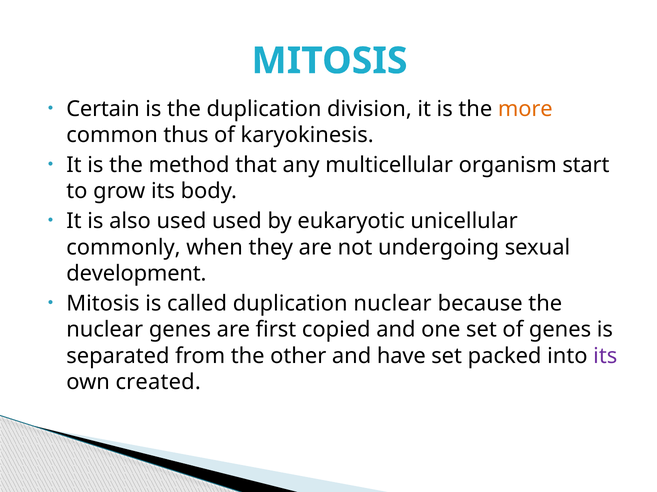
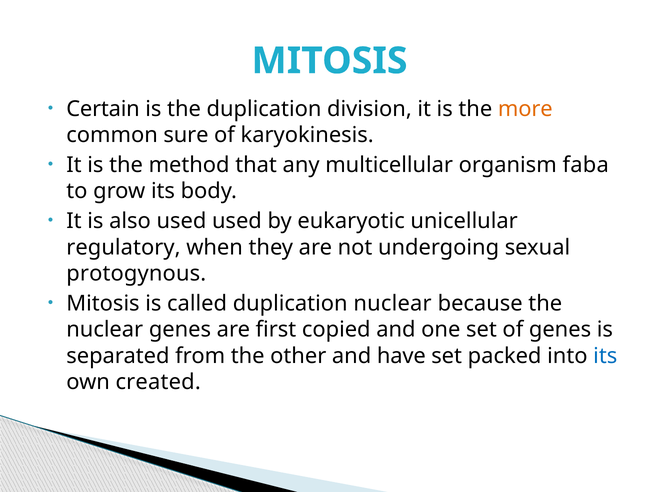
thus: thus -> sure
start: start -> faba
commonly: commonly -> regulatory
development: development -> protogynous
its at (605, 357) colour: purple -> blue
